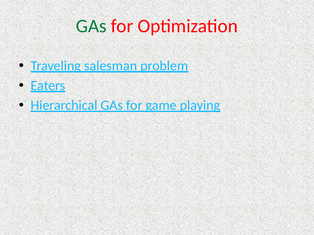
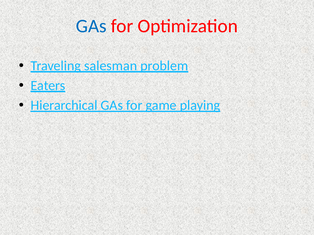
GAs at (91, 26) colour: green -> blue
